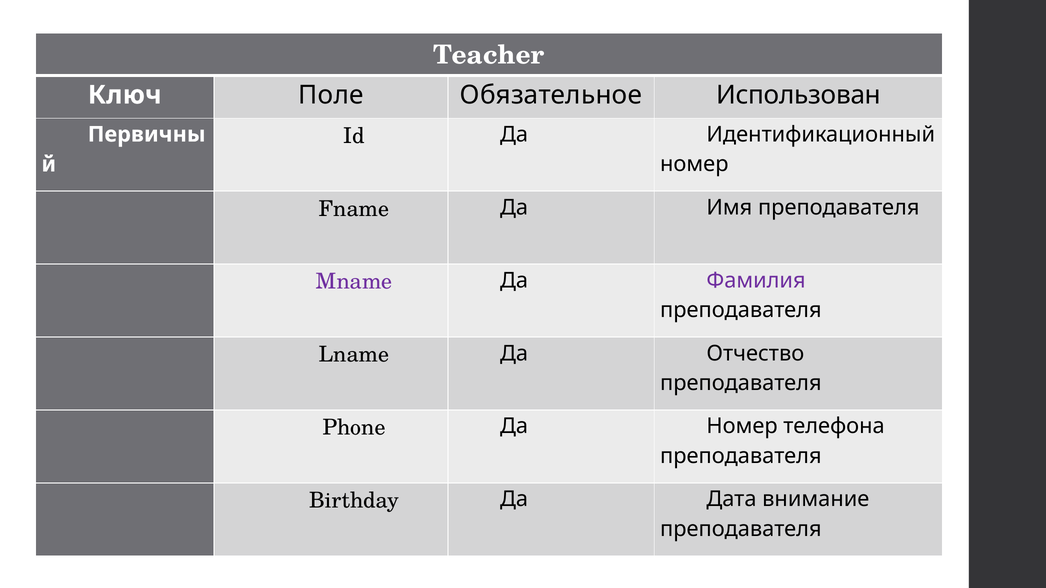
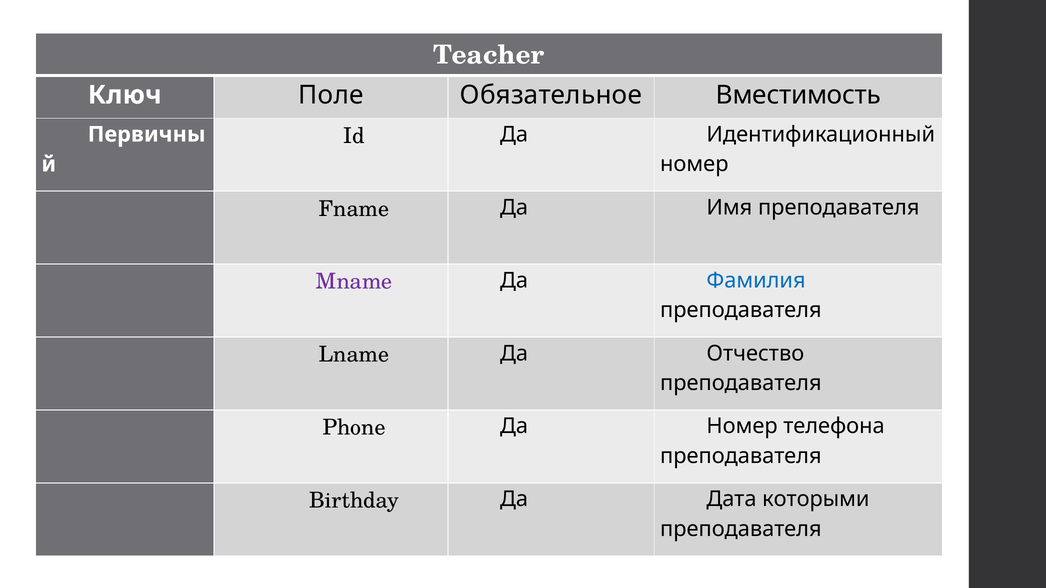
Использован: Использован -> Вместимость
Фамилия colour: purple -> blue
внимание: внимание -> которыми
